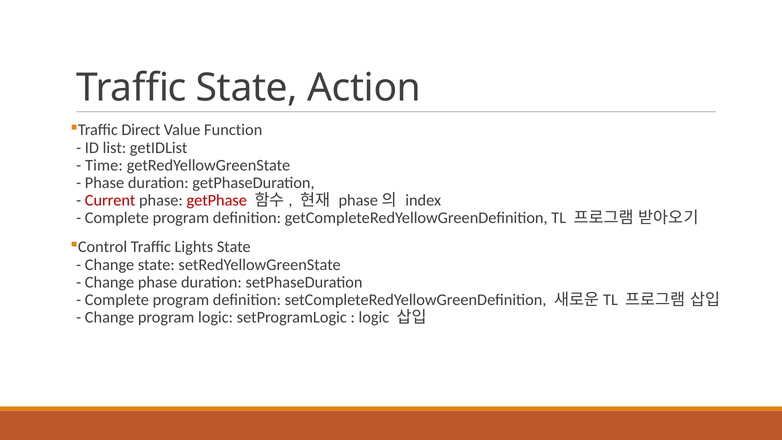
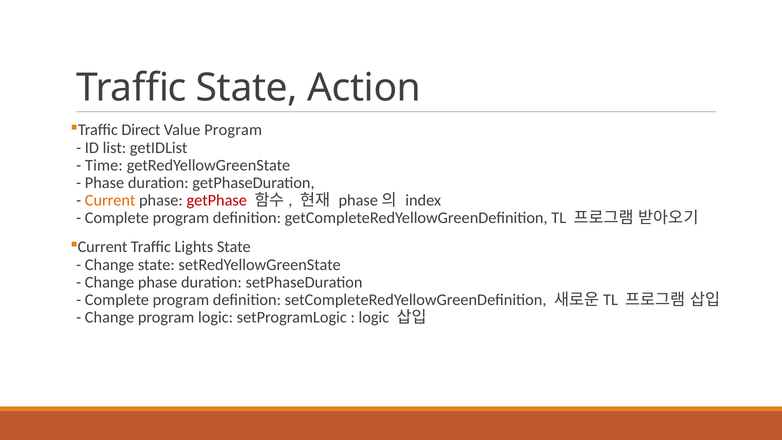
Value Function: Function -> Program
Current at (110, 200) colour: red -> orange
Control at (102, 247): Control -> Current
